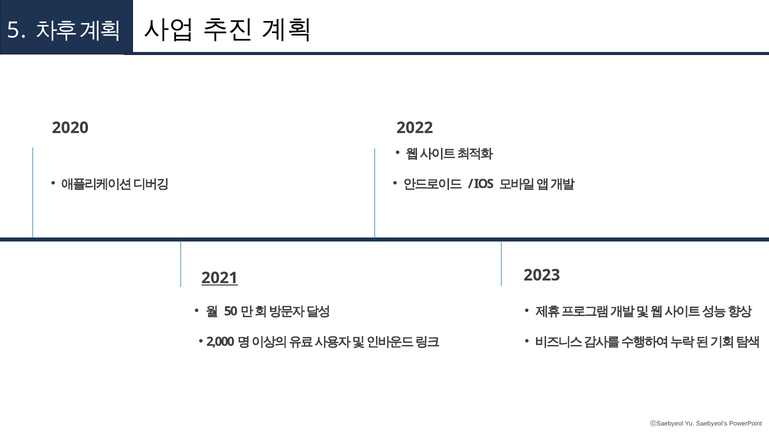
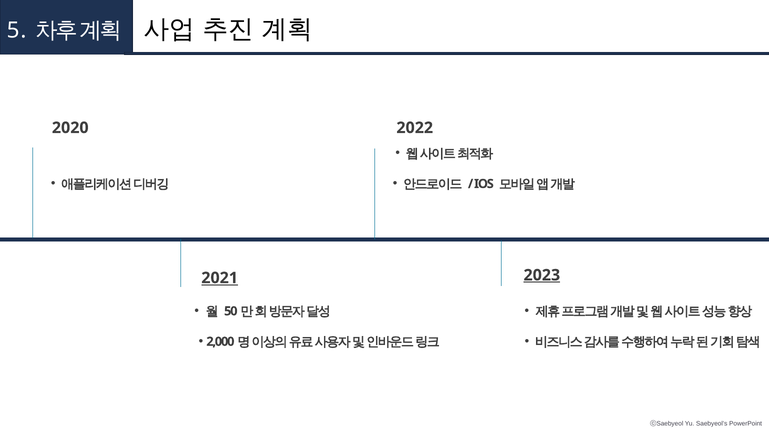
2023 underline: none -> present
